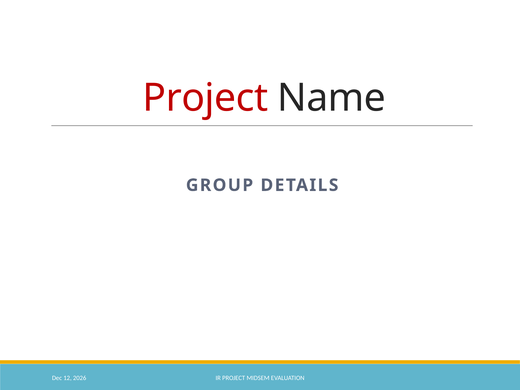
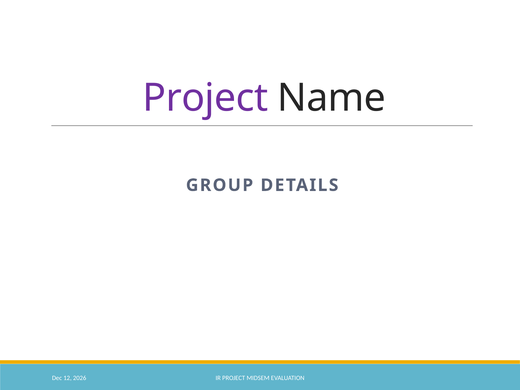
Project at (205, 98) colour: red -> purple
